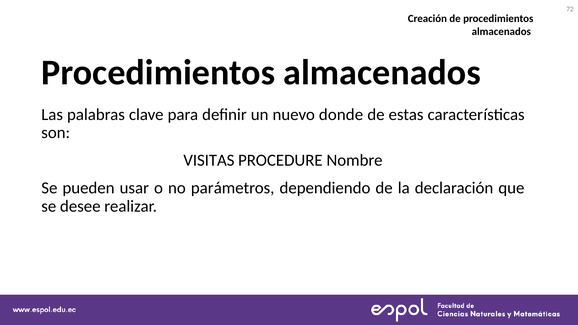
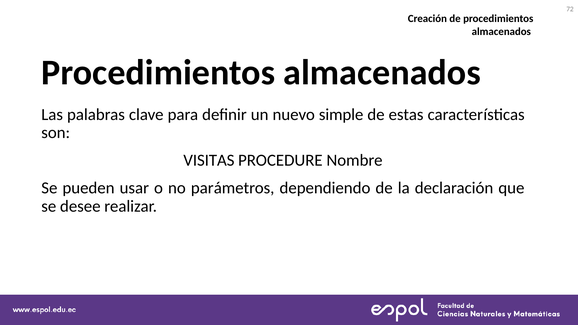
donde: donde -> simple
